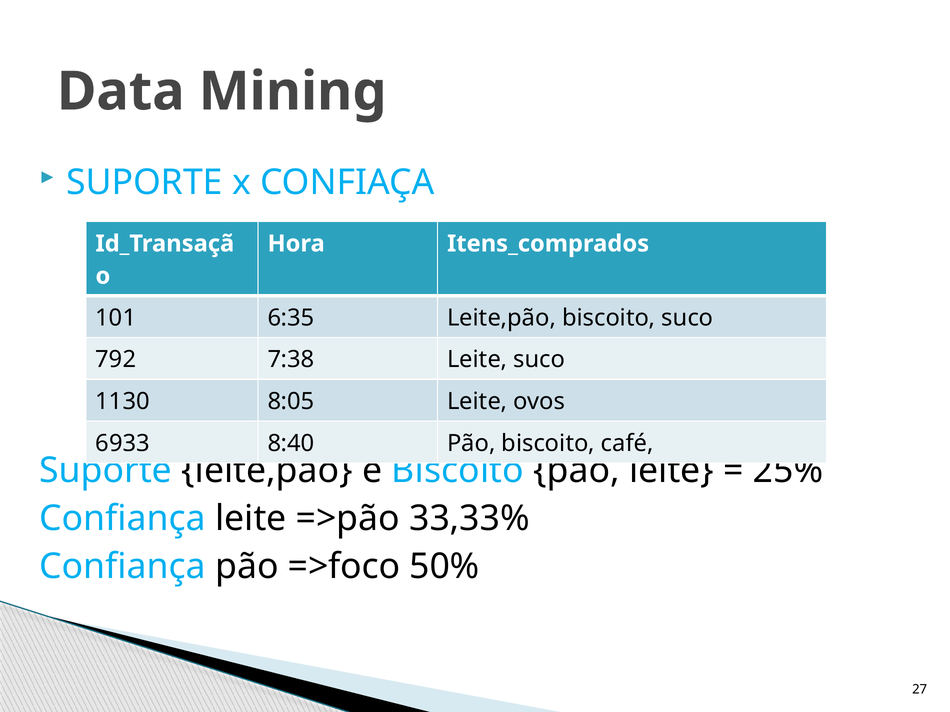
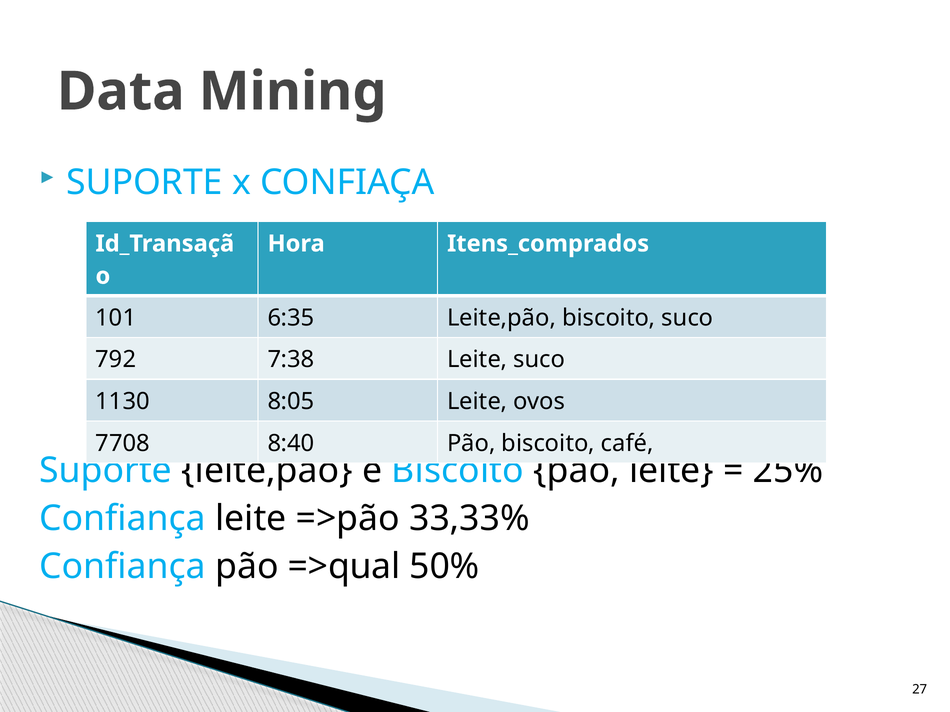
6933: 6933 -> 7708
=>foco: =>foco -> =>qual
